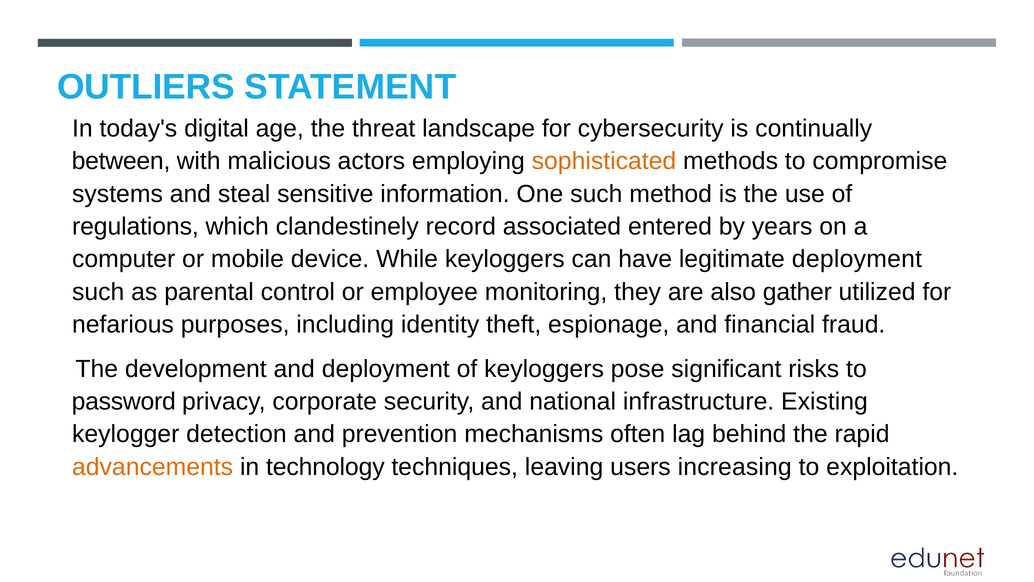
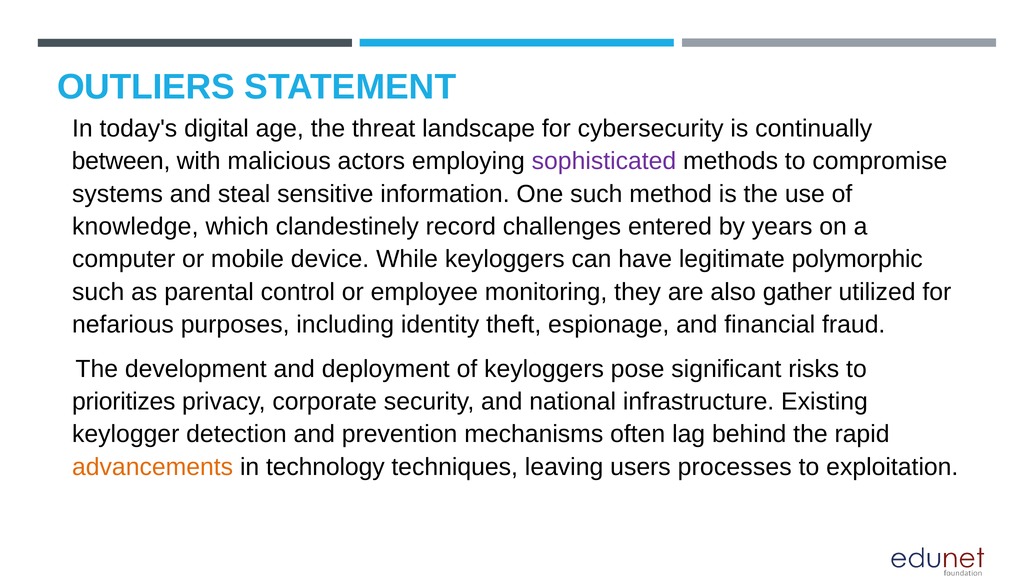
sophisticated colour: orange -> purple
regulations: regulations -> knowledge
associated: associated -> challenges
legitimate deployment: deployment -> polymorphic
password: password -> prioritizes
increasing: increasing -> processes
